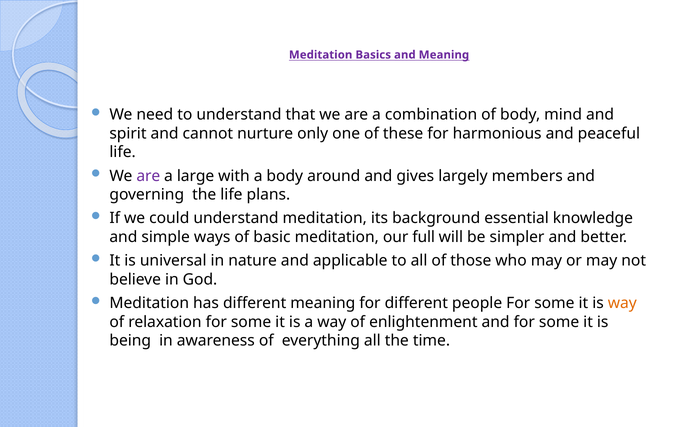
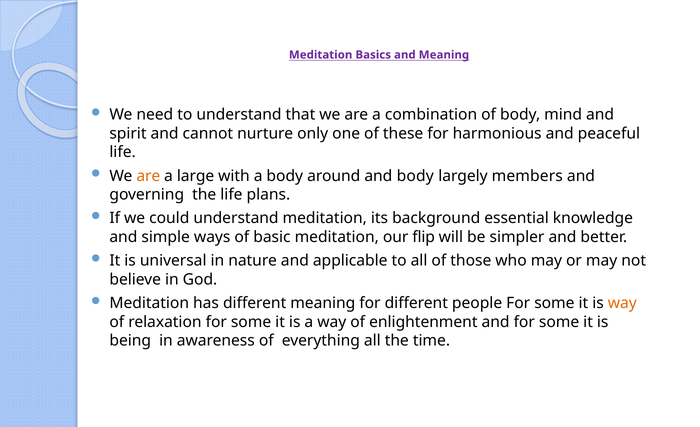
are at (148, 176) colour: purple -> orange
and gives: gives -> body
full: full -> flip
